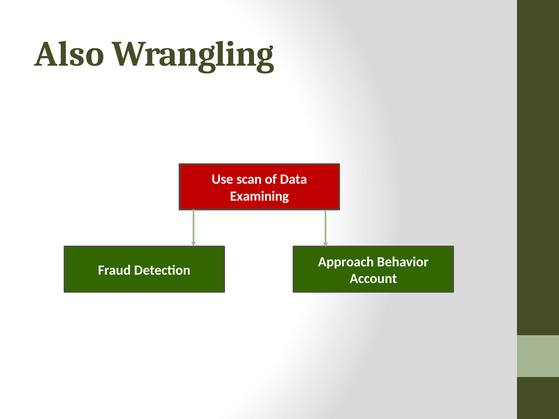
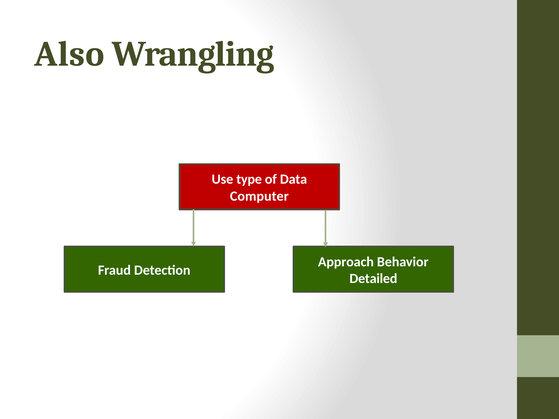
scan: scan -> type
Examining: Examining -> Computer
Account: Account -> Detailed
